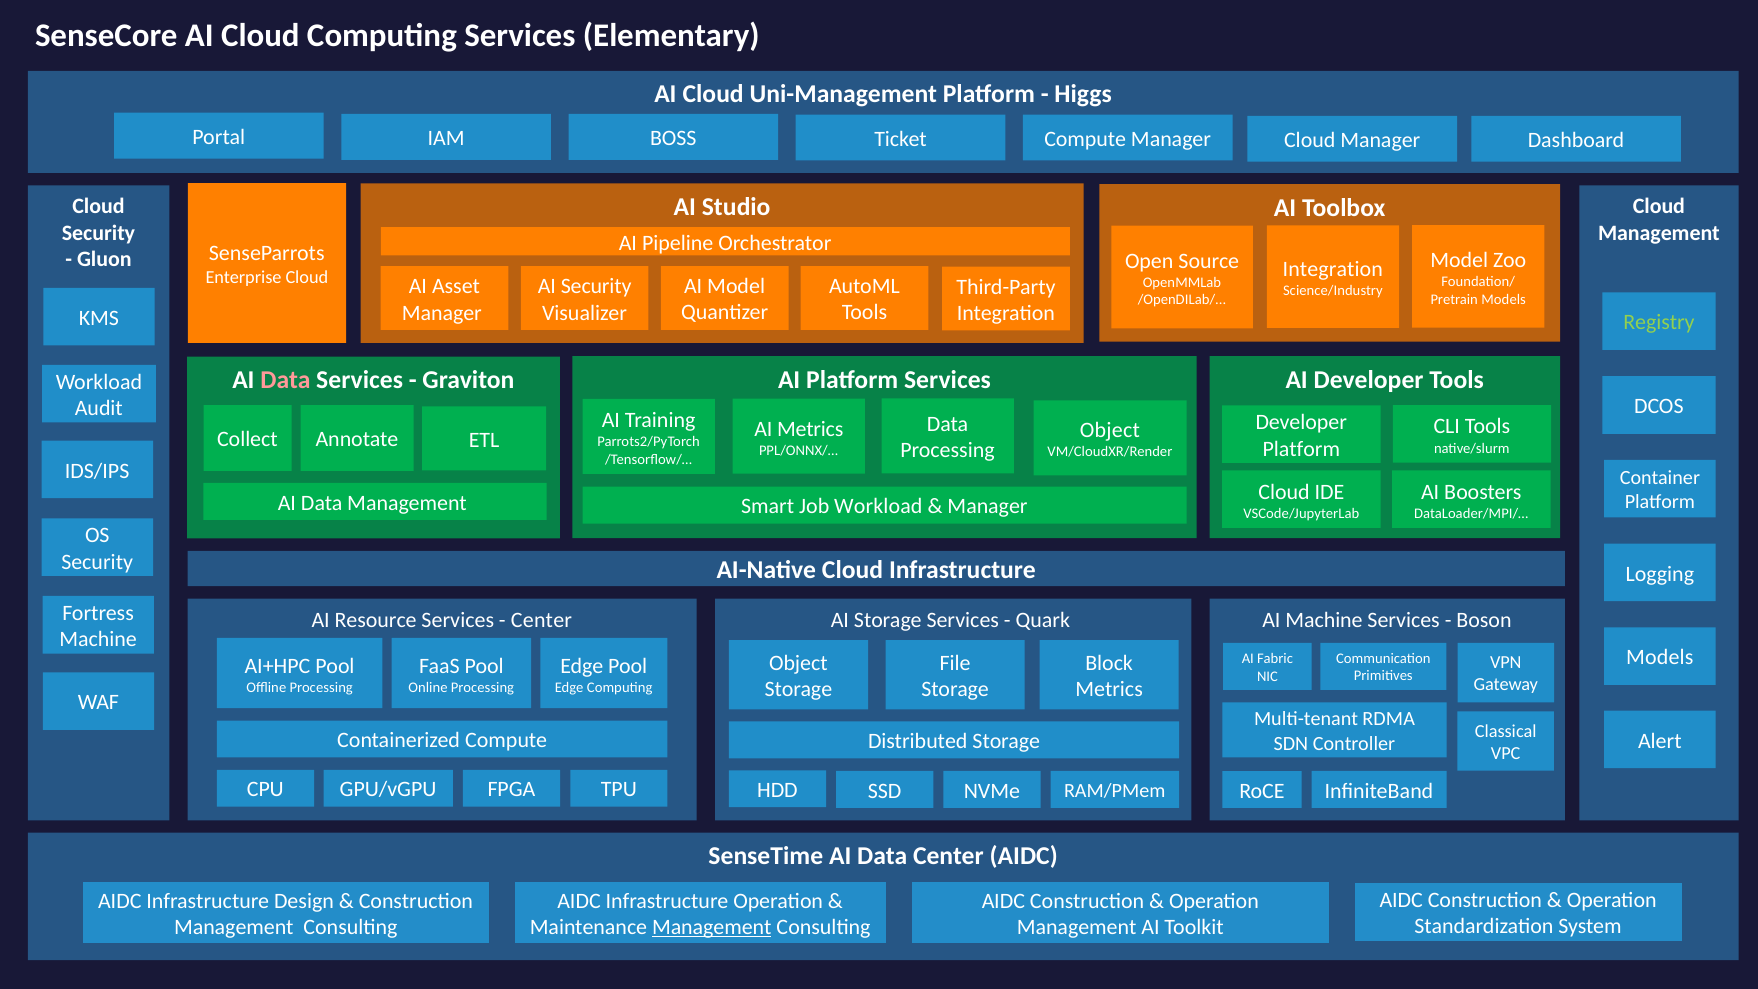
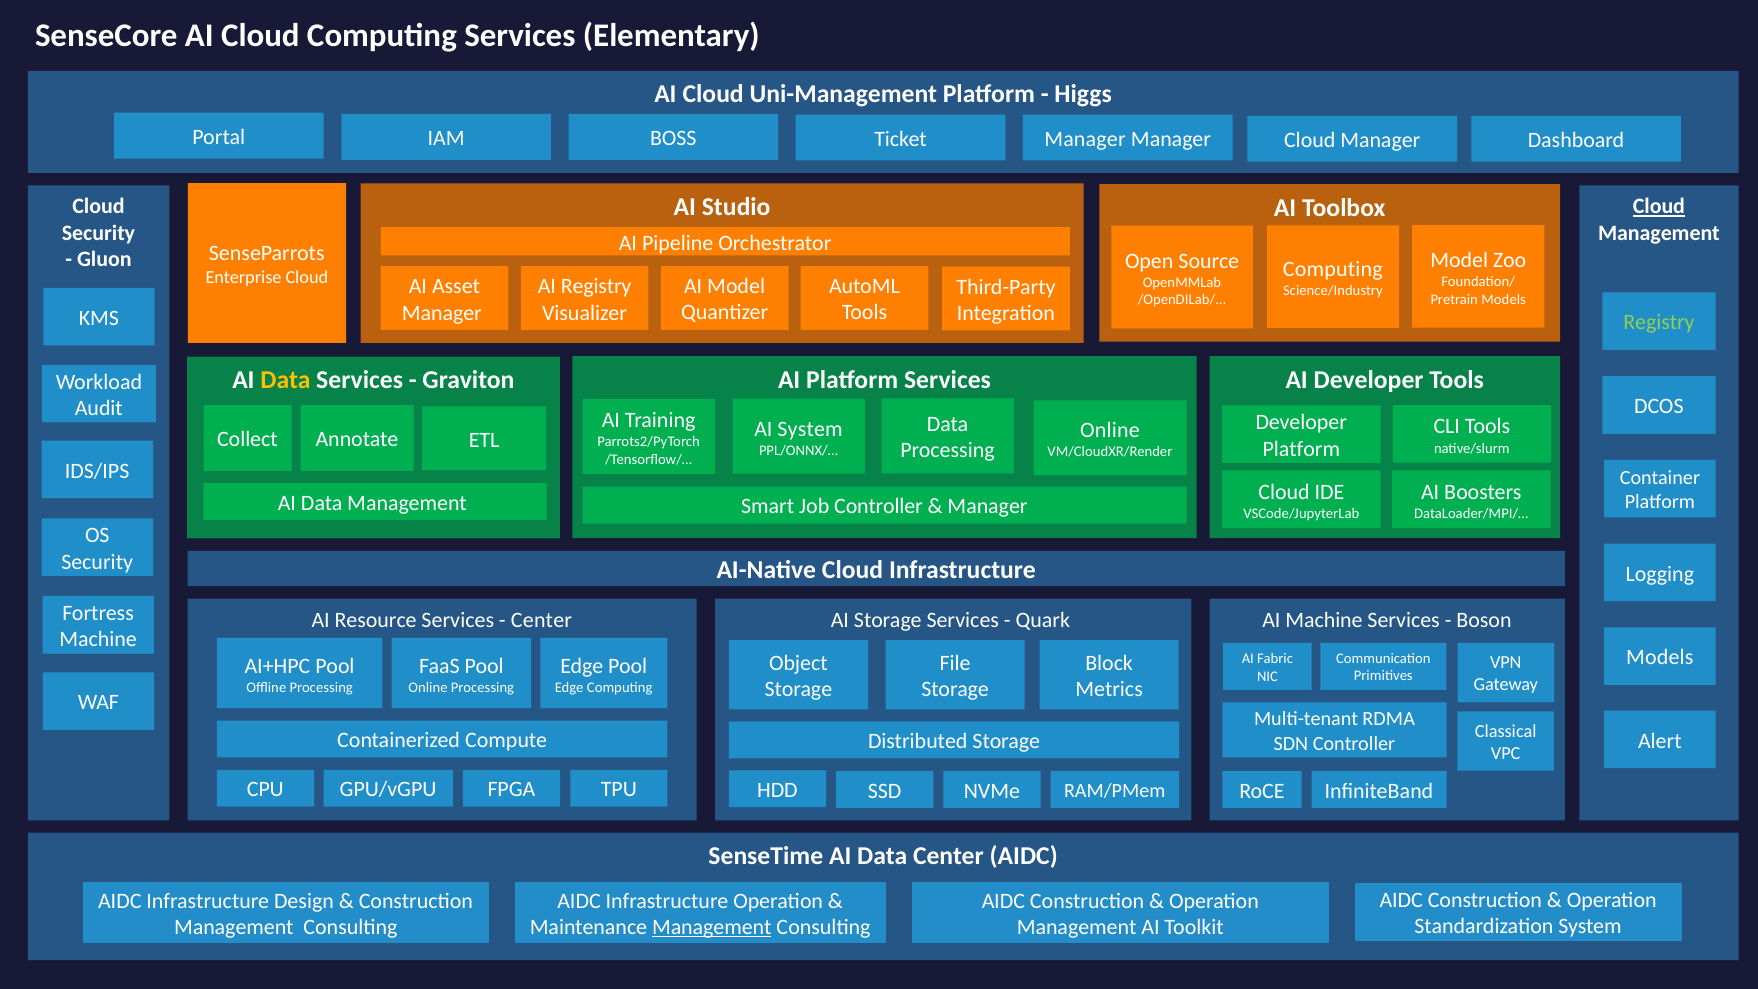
Ticket Compute: Compute -> Manager
Cloud at (1659, 206) underline: none -> present
Integration at (1333, 269): Integration -> Computing
AI Security: Security -> Registry
Data at (285, 380) colour: pink -> yellow
AI Metrics: Metrics -> System
Object at (1110, 431): Object -> Online
Job Workload: Workload -> Controller
